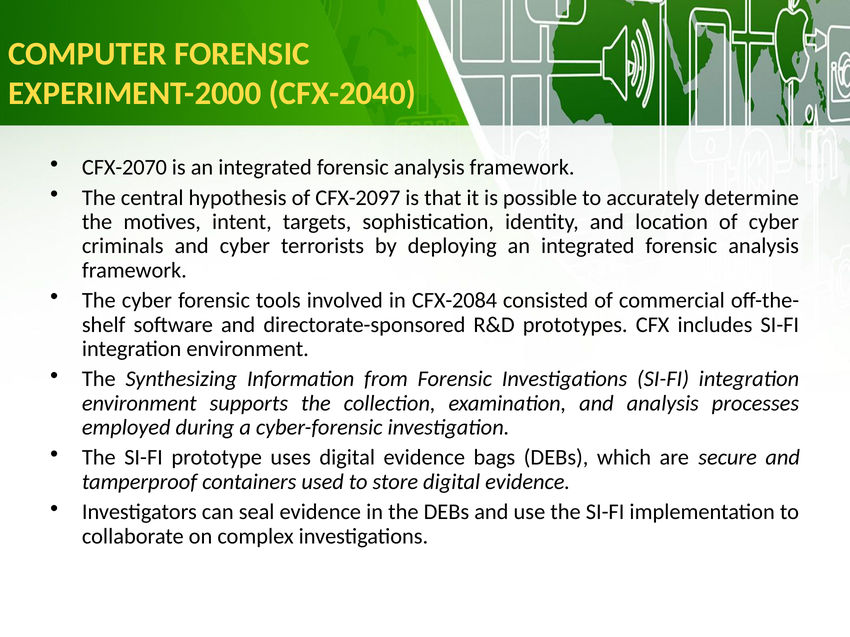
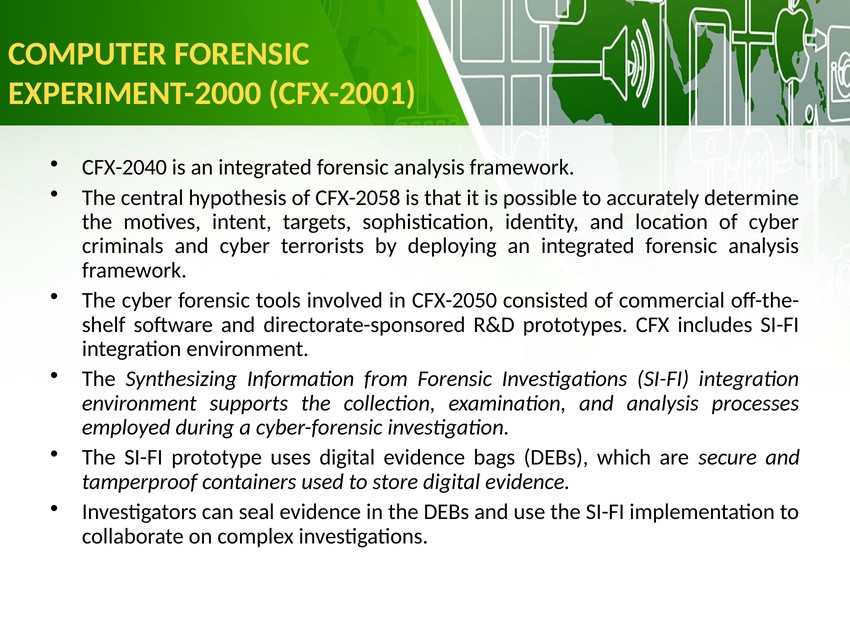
CFX-2040: CFX-2040 -> CFX-2001
CFX-2070: CFX-2070 -> CFX-2040
CFX-2097: CFX-2097 -> CFX-2058
CFX-2084: CFX-2084 -> CFX-2050
